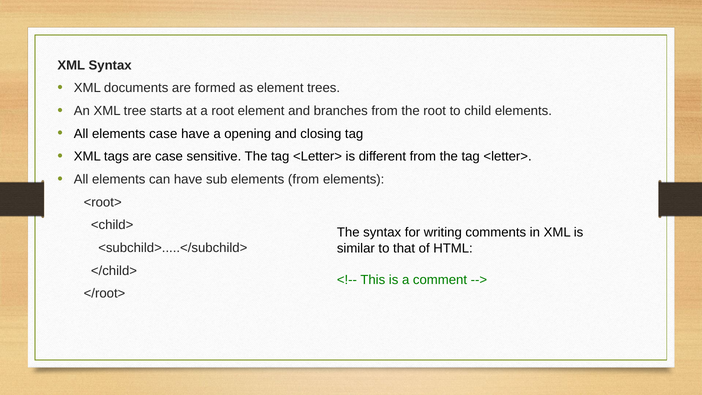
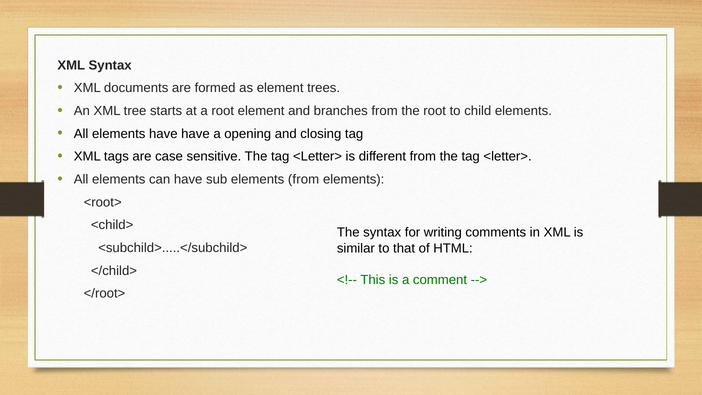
elements case: case -> have
